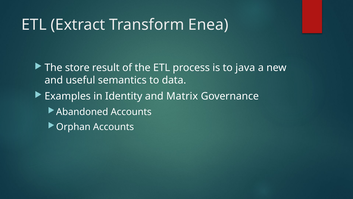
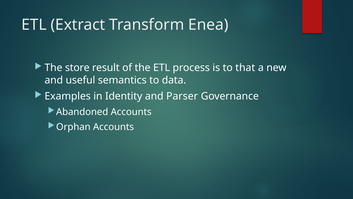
java: java -> that
Matrix: Matrix -> Parser
